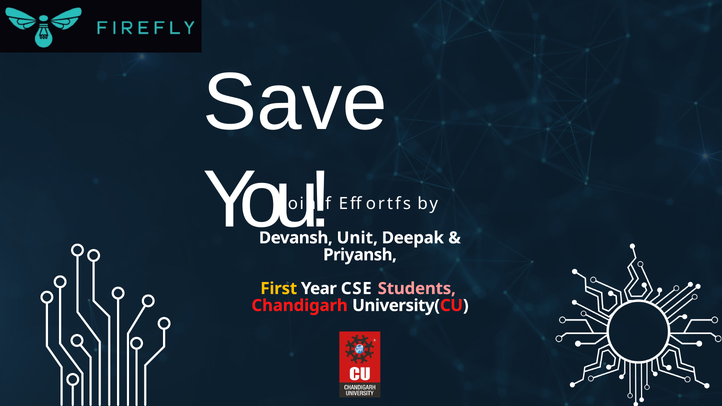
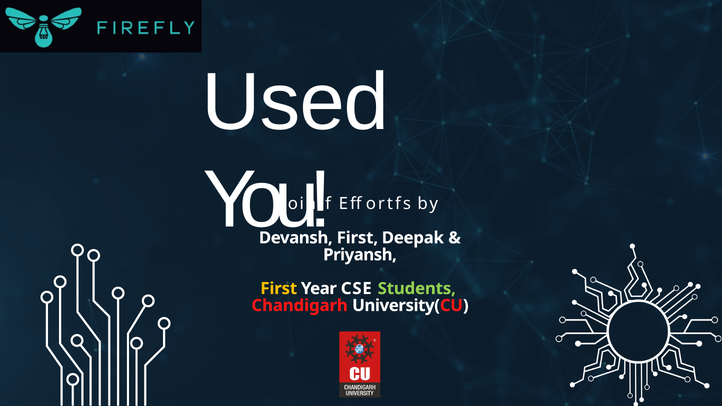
Save: Save -> Used
Unit at (357, 238): Unit -> First
Students colour: pink -> light green
